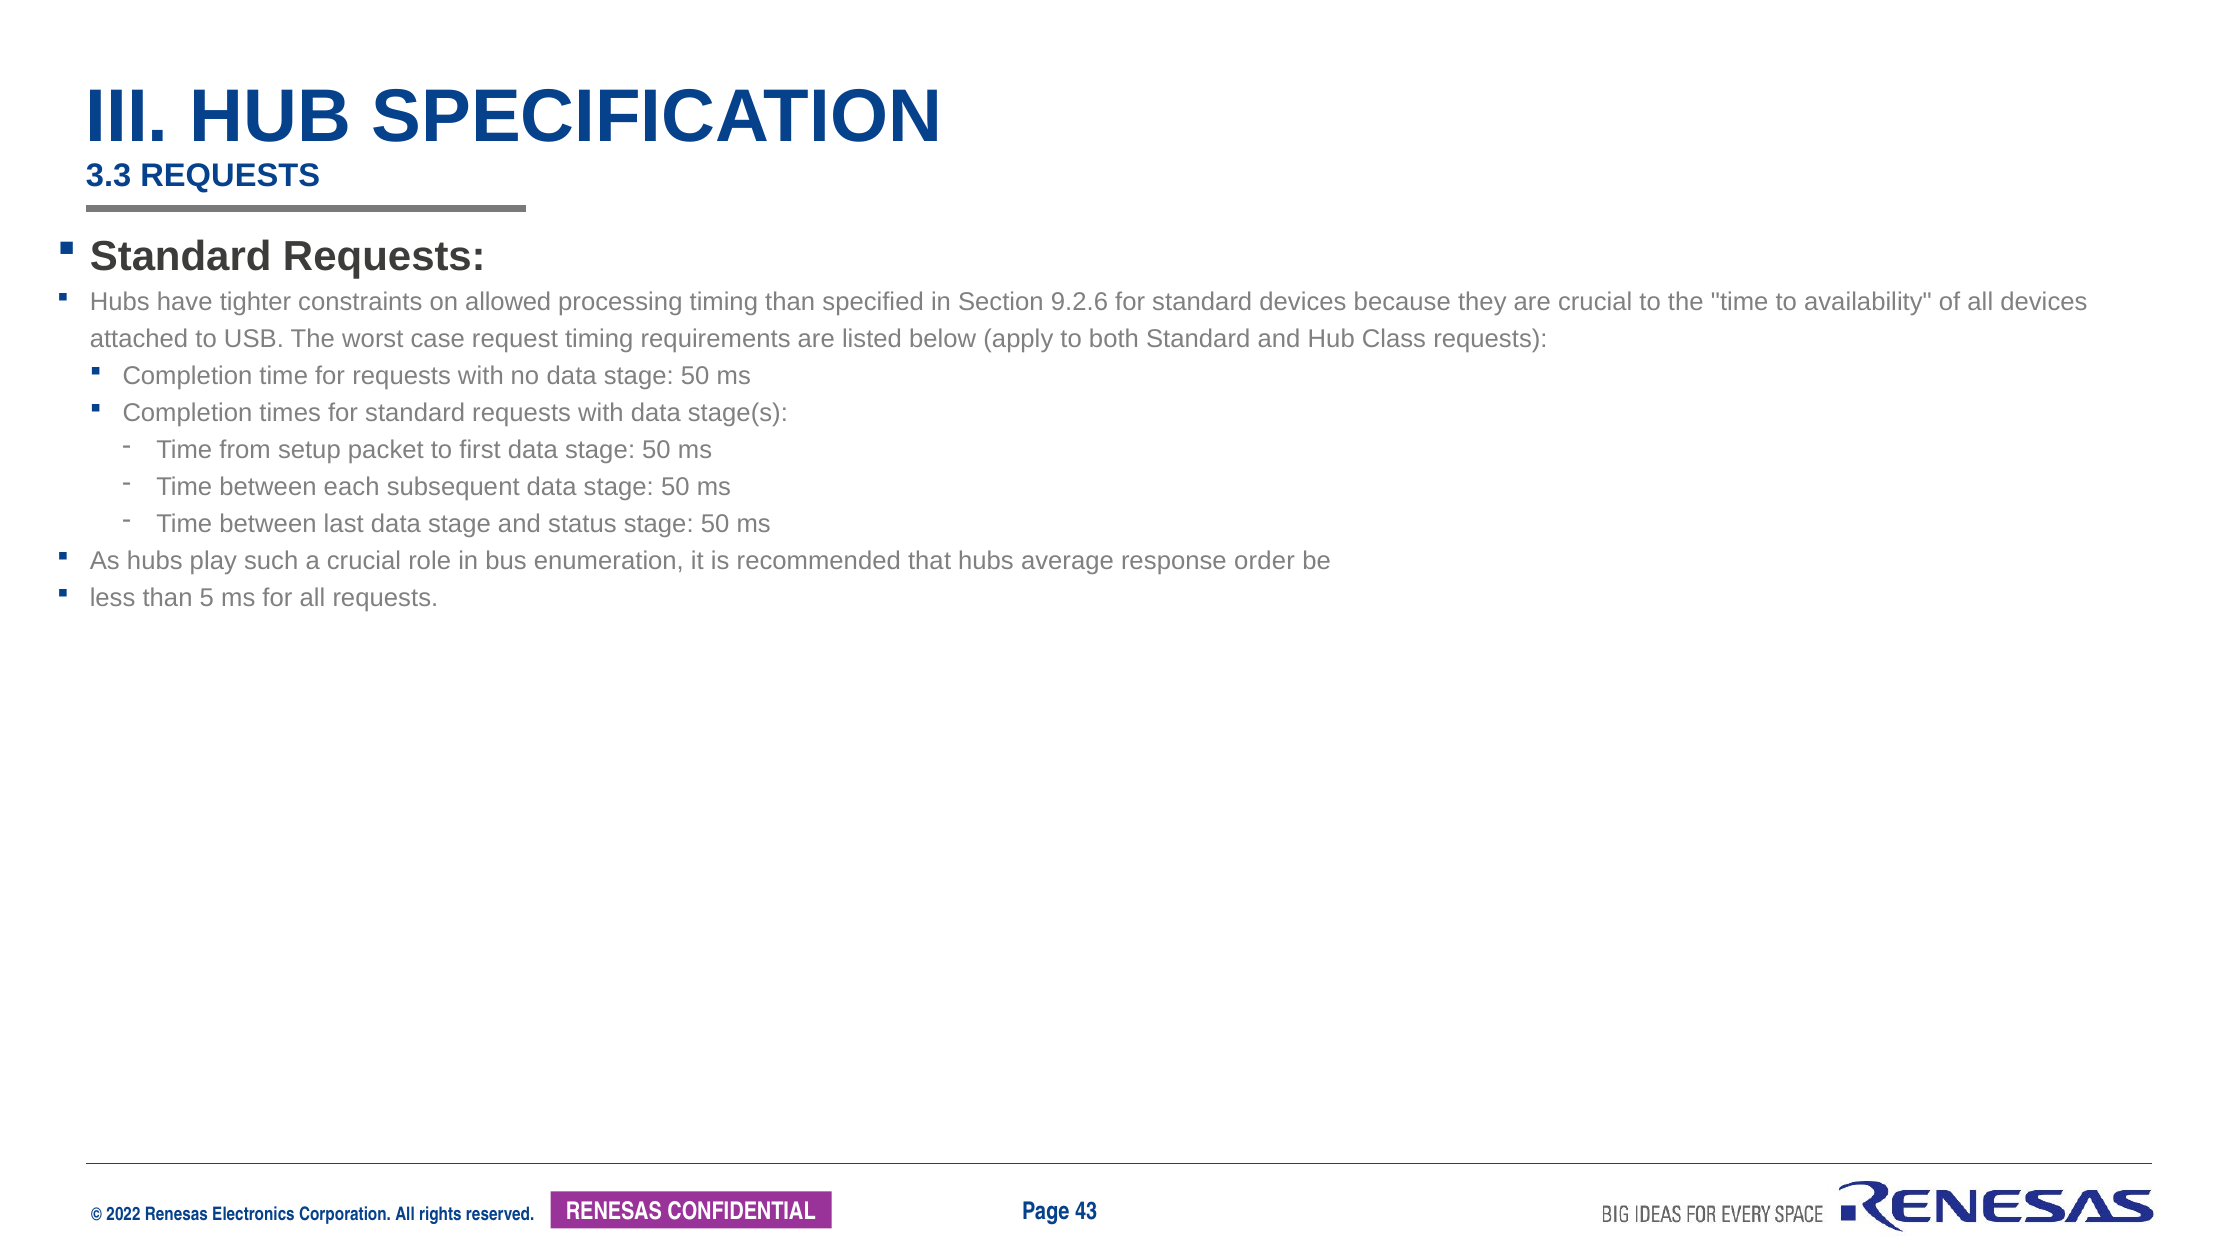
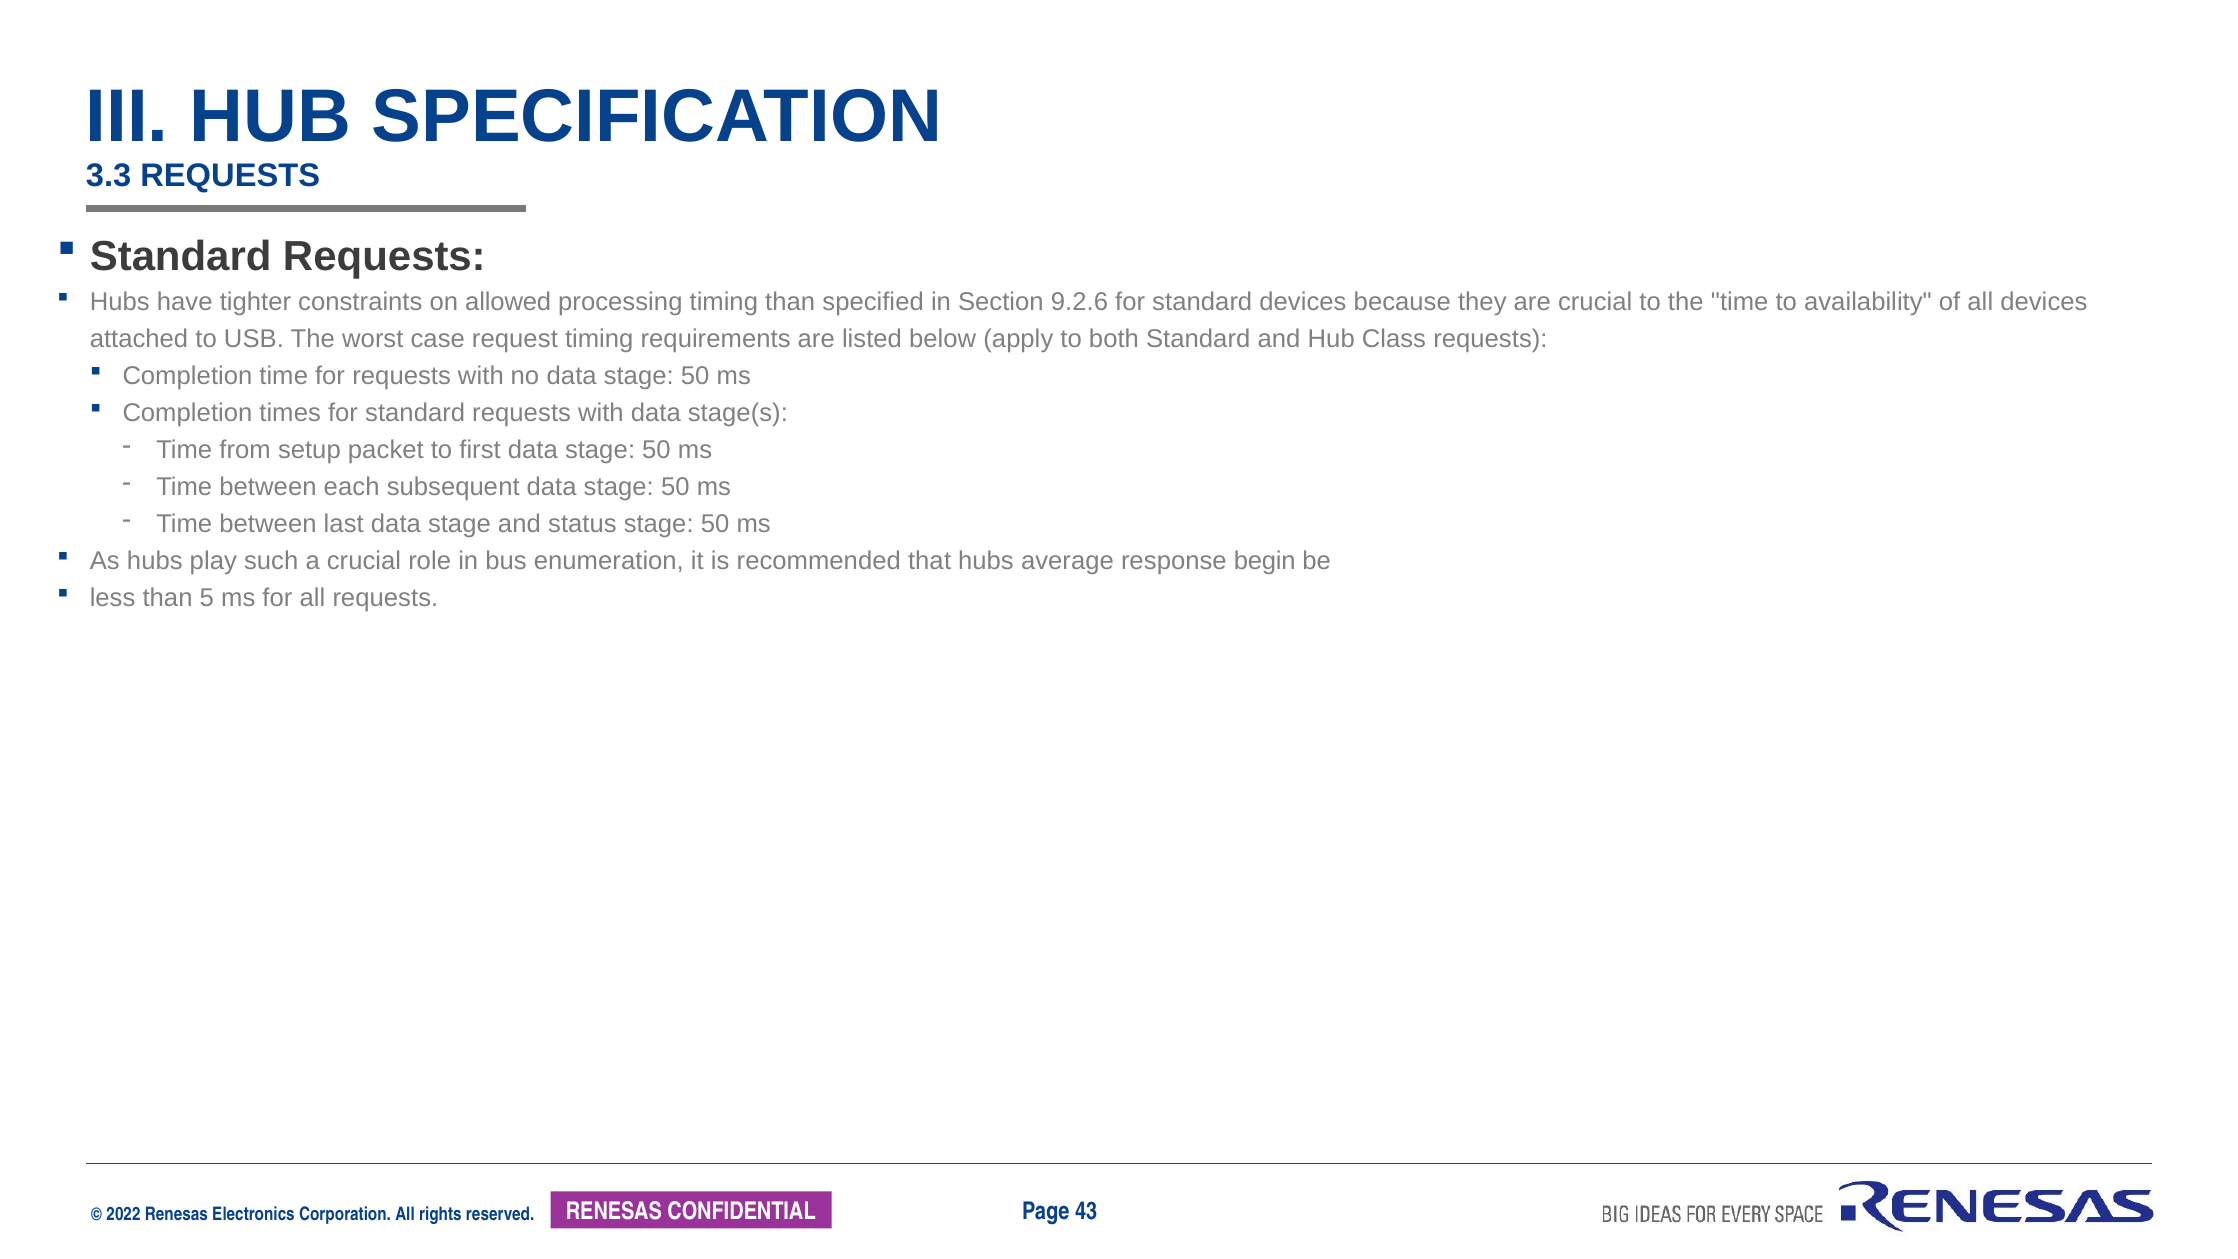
order: order -> begin
